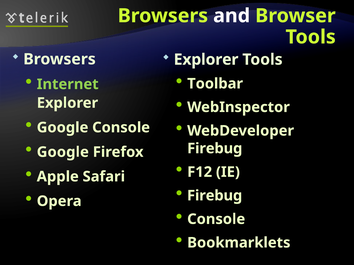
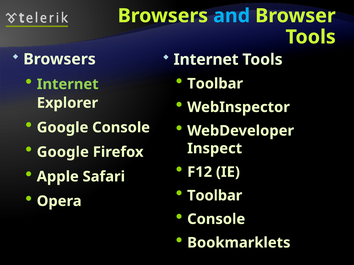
and colour: white -> light blue
Explorer at (206, 60): Explorer -> Internet
Firebug at (215, 149): Firebug -> Inspect
Firebug at (215, 196): Firebug -> Toolbar
